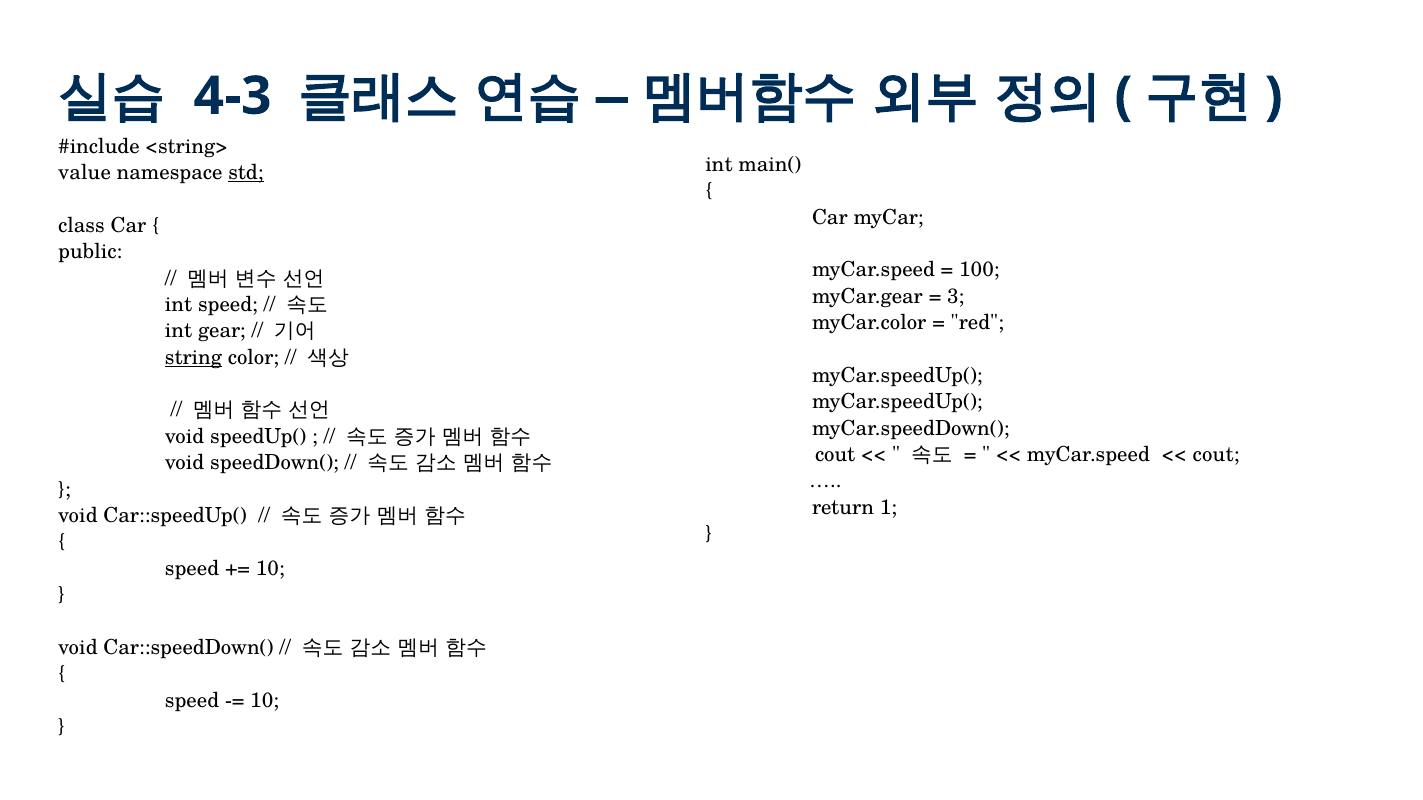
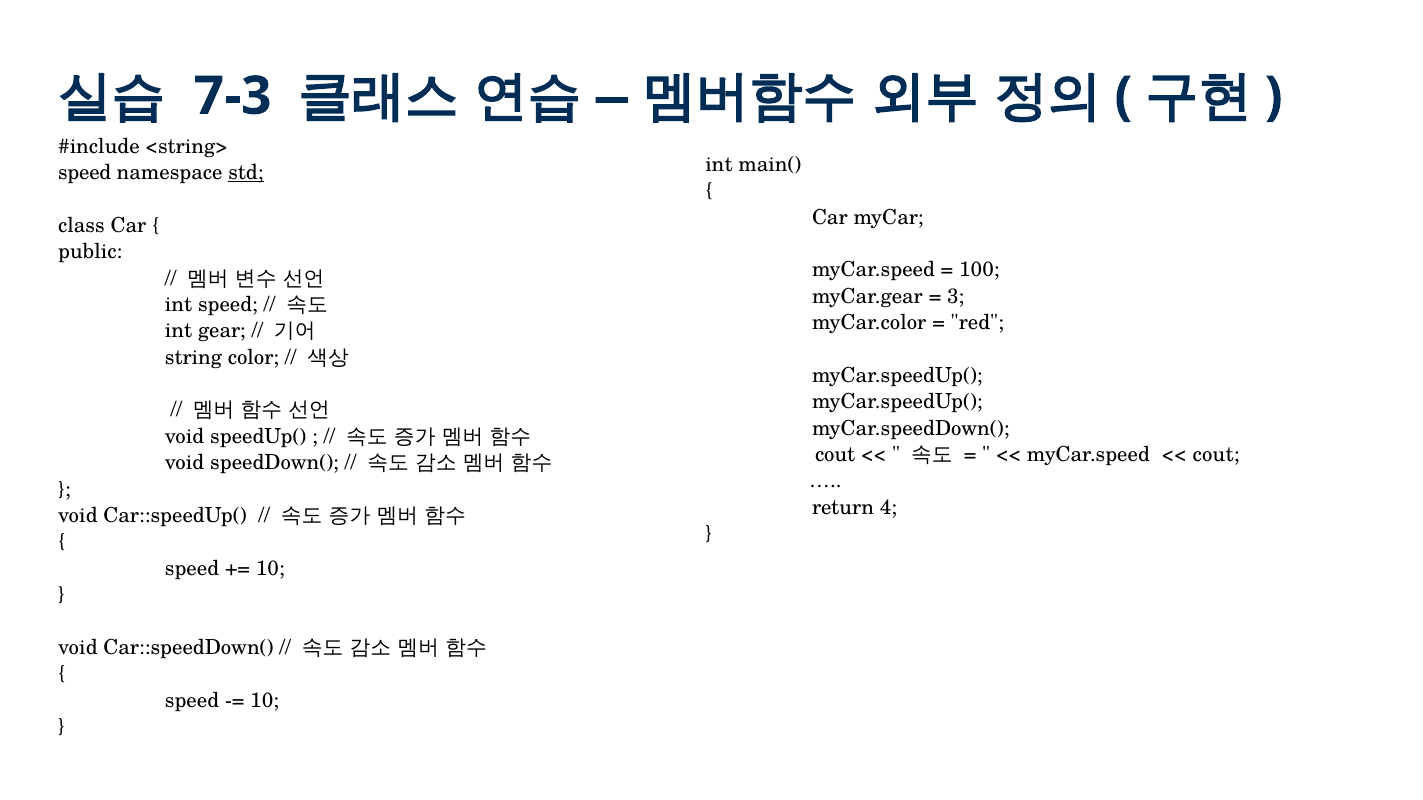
4-3: 4-3 -> 7-3
value at (85, 173): value -> speed
string underline: present -> none
1: 1 -> 4
